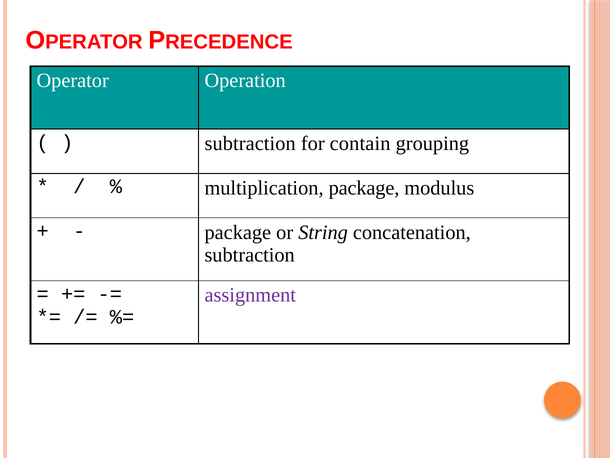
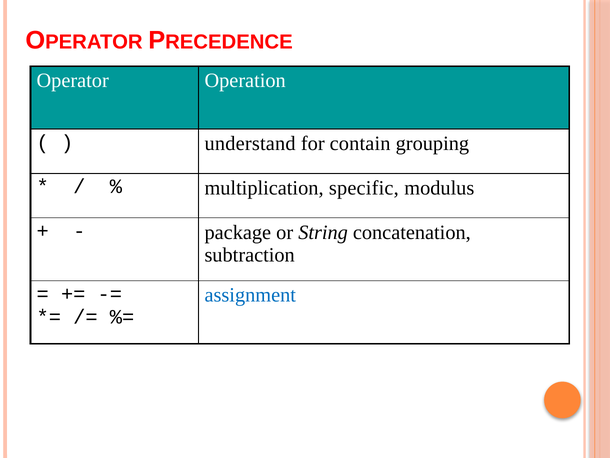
subtraction at (250, 143): subtraction -> understand
multiplication package: package -> specific
assignment colour: purple -> blue
